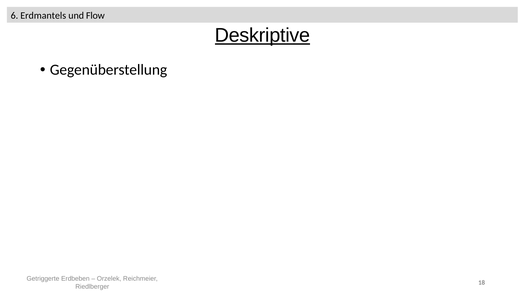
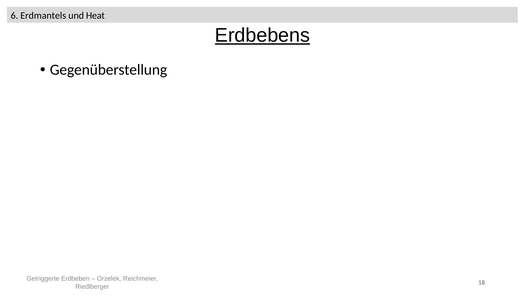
Flow: Flow -> Heat
Deskriptive: Deskriptive -> Erdbebens
